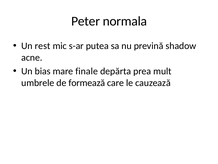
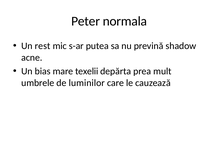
finale: finale -> texelii
formează: formează -> luminilor
